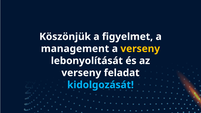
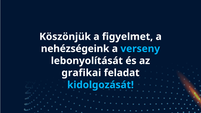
management: management -> nehézségeink
verseny at (140, 49) colour: yellow -> light blue
verseny at (81, 73): verseny -> grafikai
